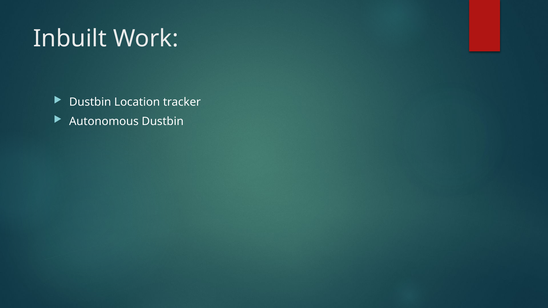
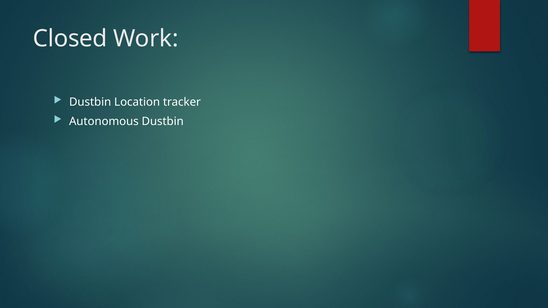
Inbuilt: Inbuilt -> Closed
